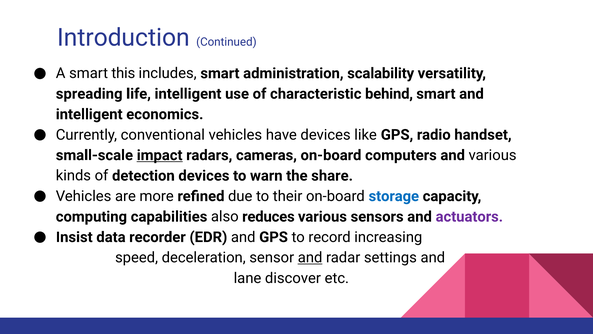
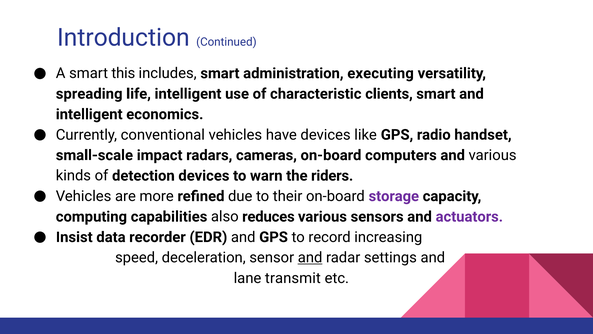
scalability: scalability -> executing
behind: behind -> clients
impact underline: present -> none
share: share -> riders
storage colour: blue -> purple
discover: discover -> transmit
